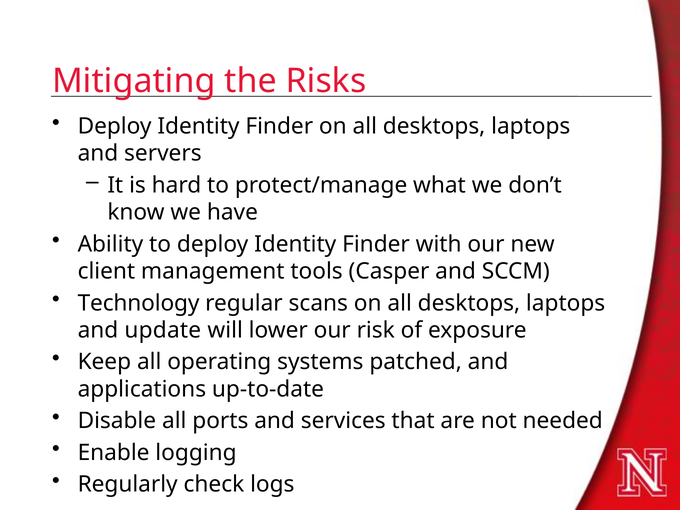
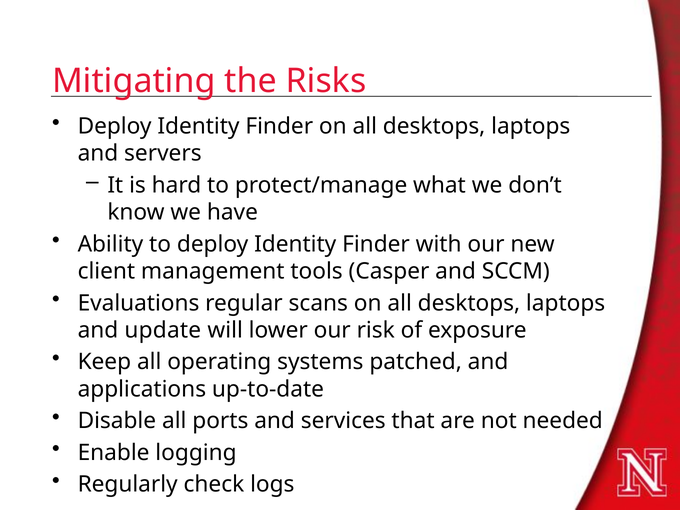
Technology: Technology -> Evaluations
